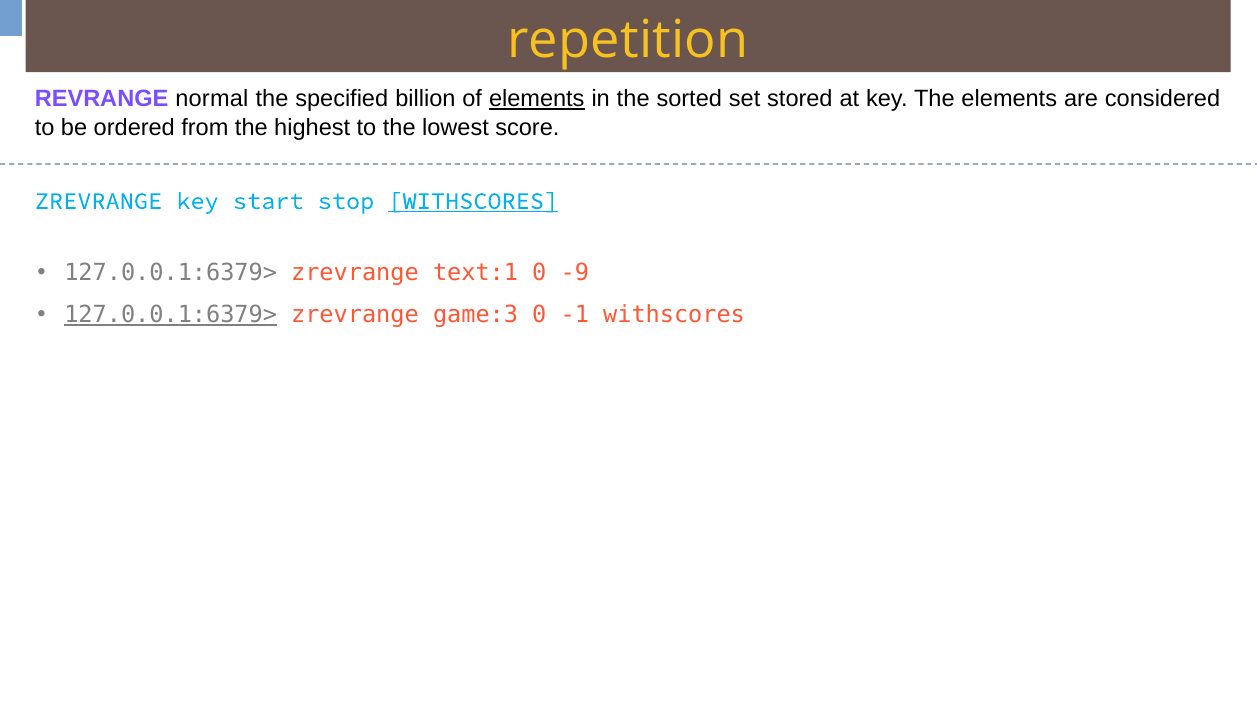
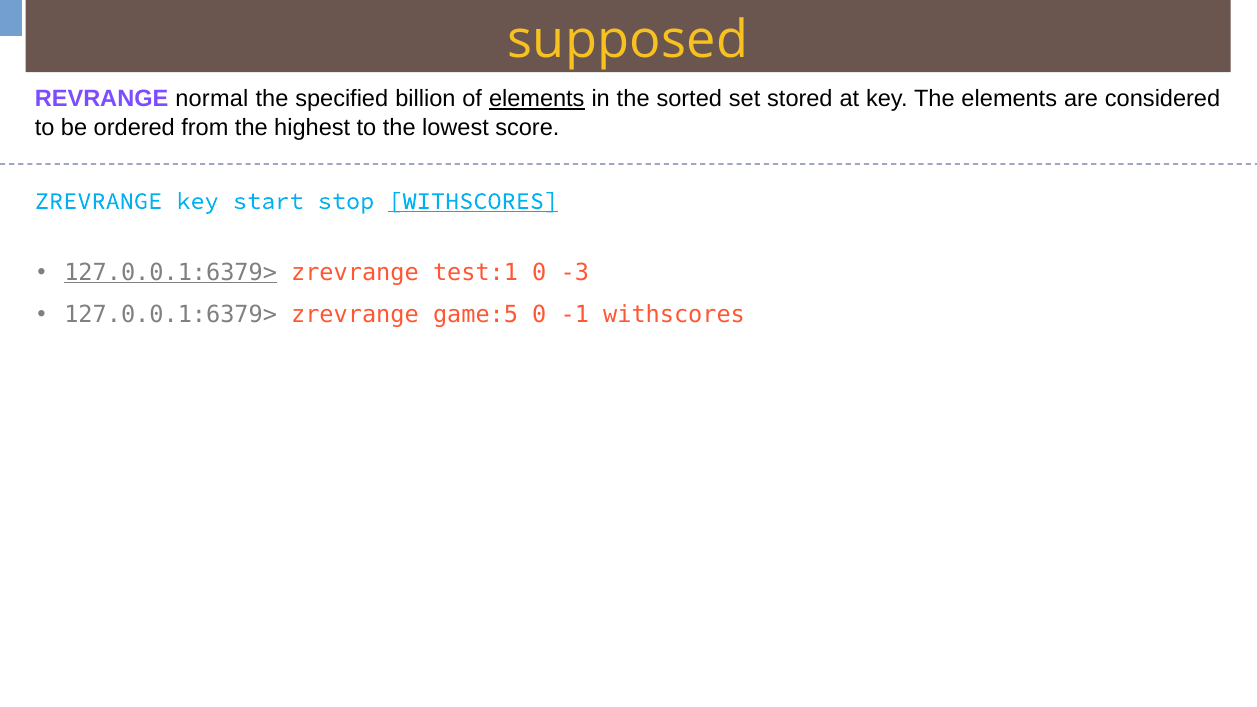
repetition: repetition -> supposed
127.0.0.1:6379> at (171, 273) underline: none -> present
text:1: text:1 -> test:1
-9: -9 -> -3
127.0.0.1:6379> at (171, 315) underline: present -> none
game:3: game:3 -> game:5
